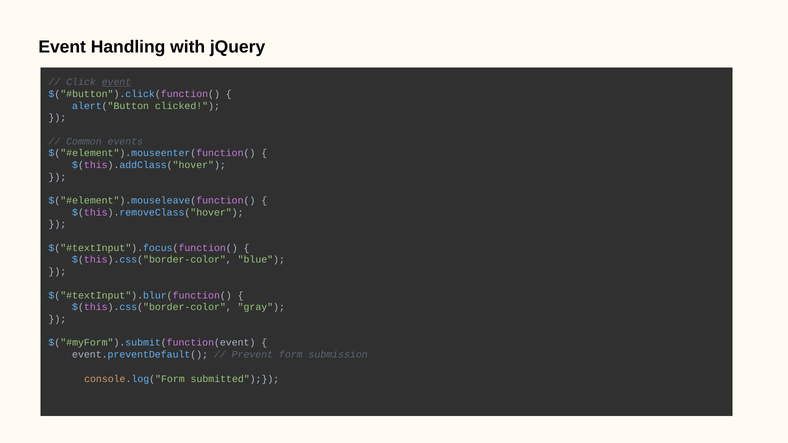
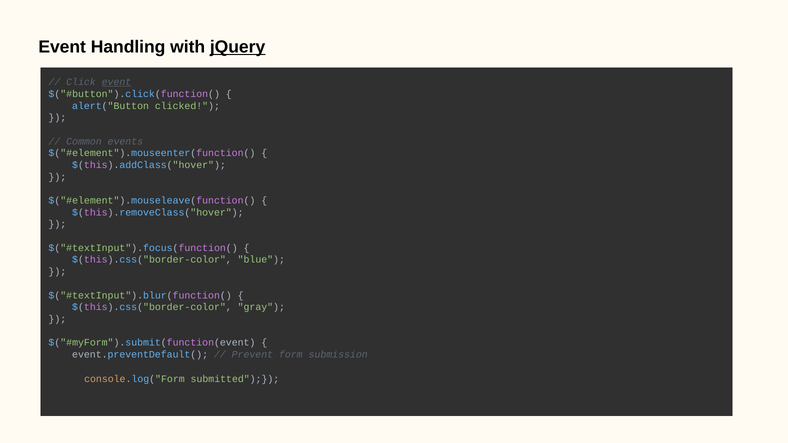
jQuery underline: none -> present
